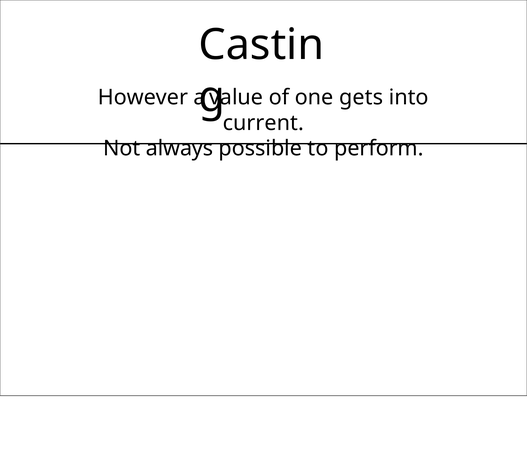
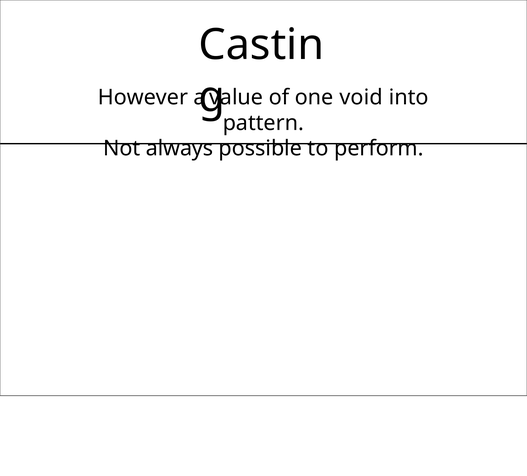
gets: gets -> void
current: current -> pattern
